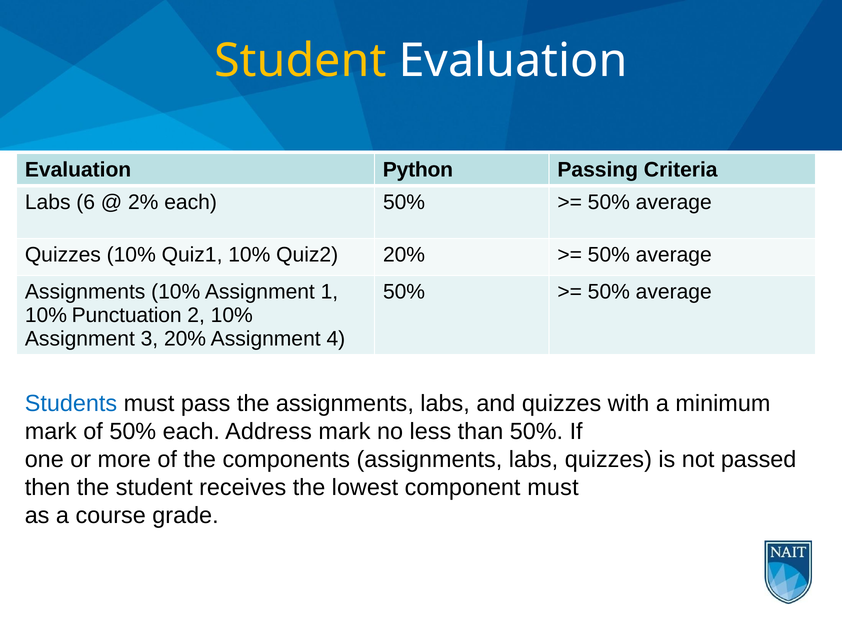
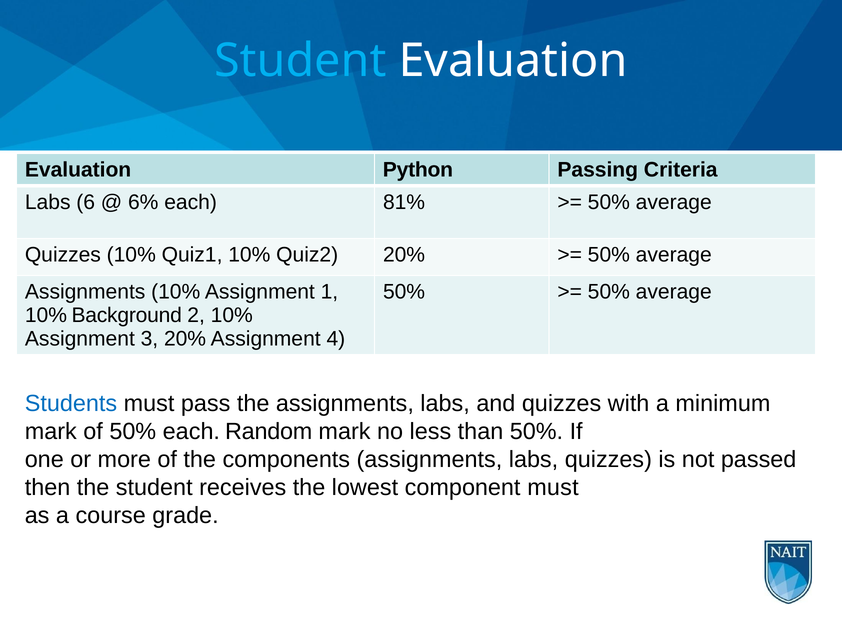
Student at (300, 61) colour: yellow -> light blue
2%: 2% -> 6%
each 50%: 50% -> 81%
Punctuation: Punctuation -> Background
Address: Address -> Random
